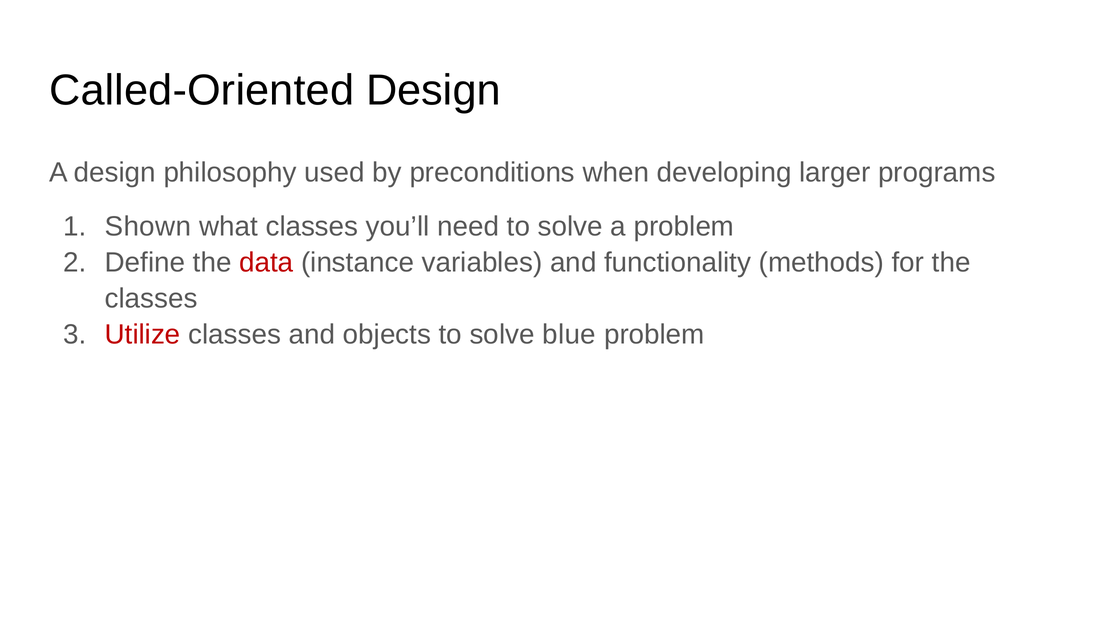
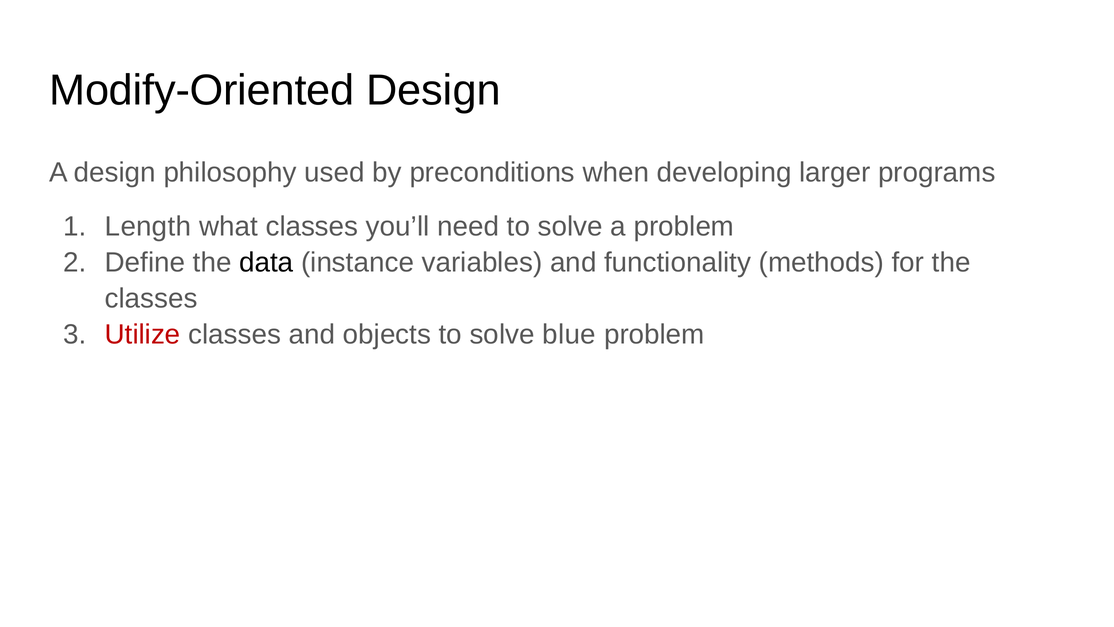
Called-Oriented: Called-Oriented -> Modify-Oriented
Shown: Shown -> Length
data colour: red -> black
